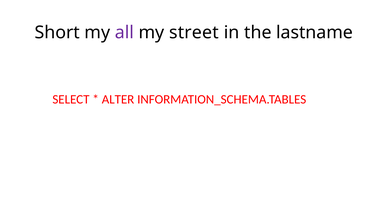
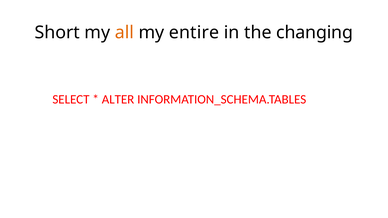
all colour: purple -> orange
street: street -> entire
lastname: lastname -> changing
